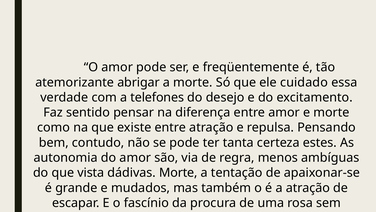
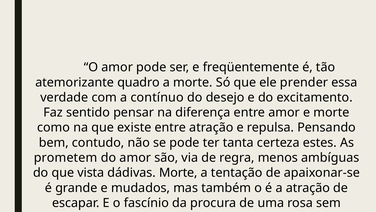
abrigar: abrigar -> quadro
cuidado: cuidado -> prender
telefones: telefones -> contínuo
autonomia: autonomia -> prometem
